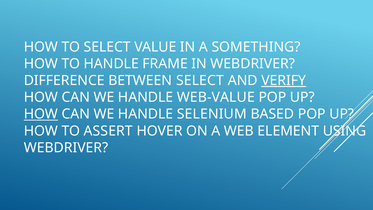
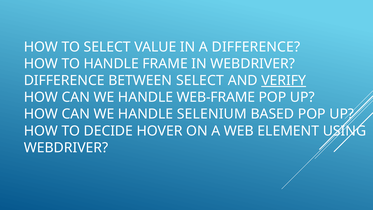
A SOMETHING: SOMETHING -> DIFFERENCE
WEB-VALUE: WEB-VALUE -> WEB-FRAME
HOW at (41, 114) underline: present -> none
ASSERT: ASSERT -> DECIDE
